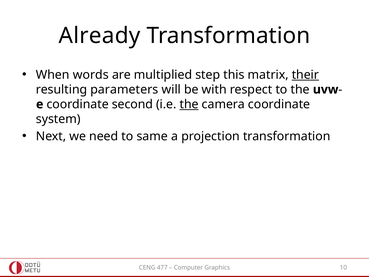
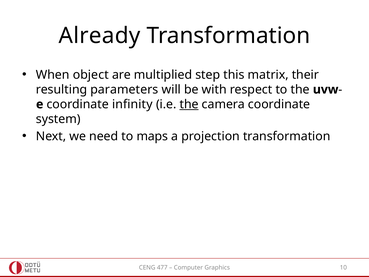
words: words -> object
their underline: present -> none
second: second -> infinity
same: same -> maps
